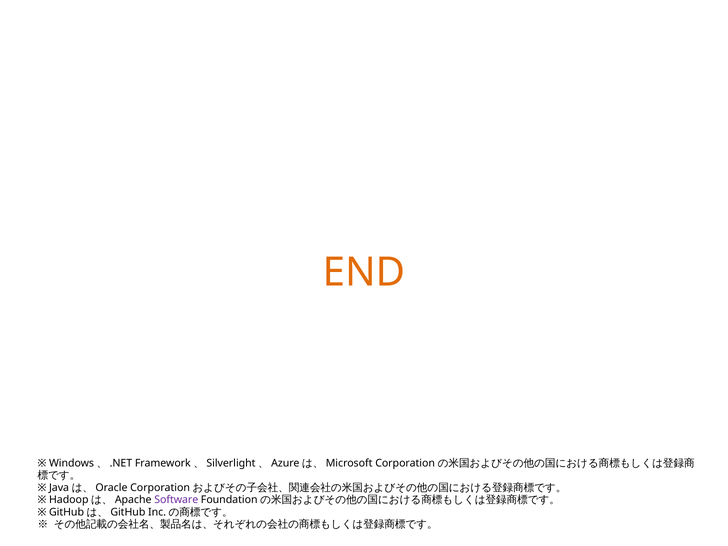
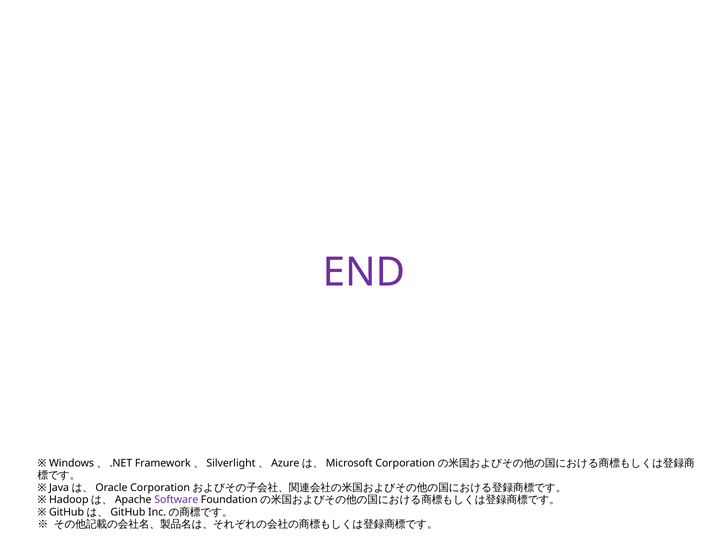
END colour: orange -> purple
